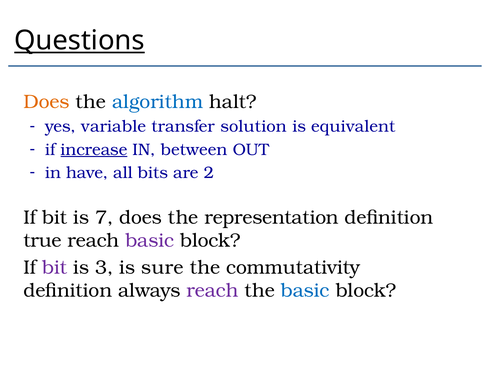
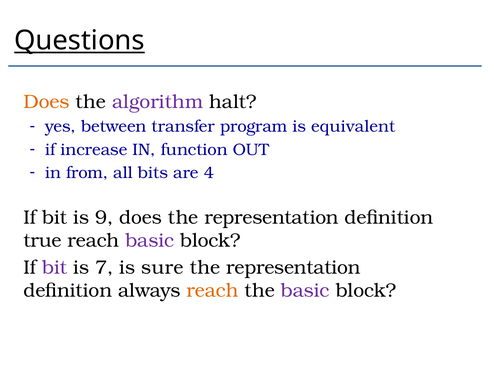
algorithm colour: blue -> purple
variable: variable -> between
solution: solution -> program
increase underline: present -> none
between: between -> function
have: have -> from
2: 2 -> 4
7: 7 -> 9
3: 3 -> 7
commutativity at (293, 267): commutativity -> representation
reach at (212, 290) colour: purple -> orange
basic at (305, 290) colour: blue -> purple
